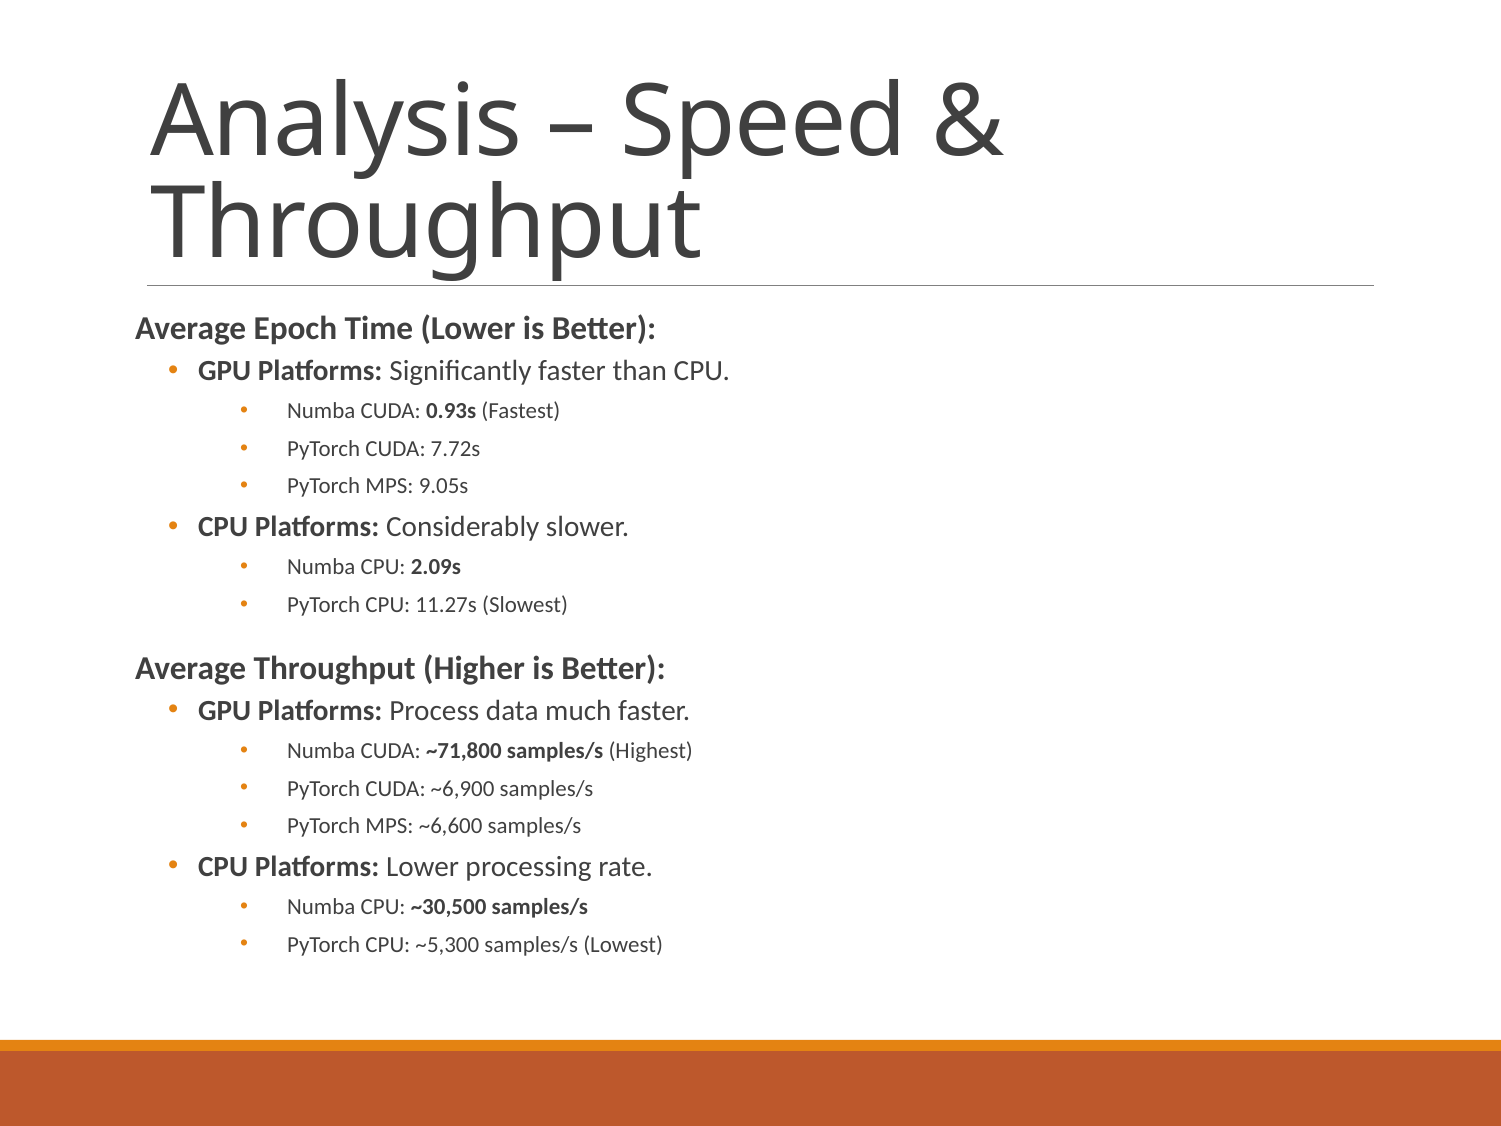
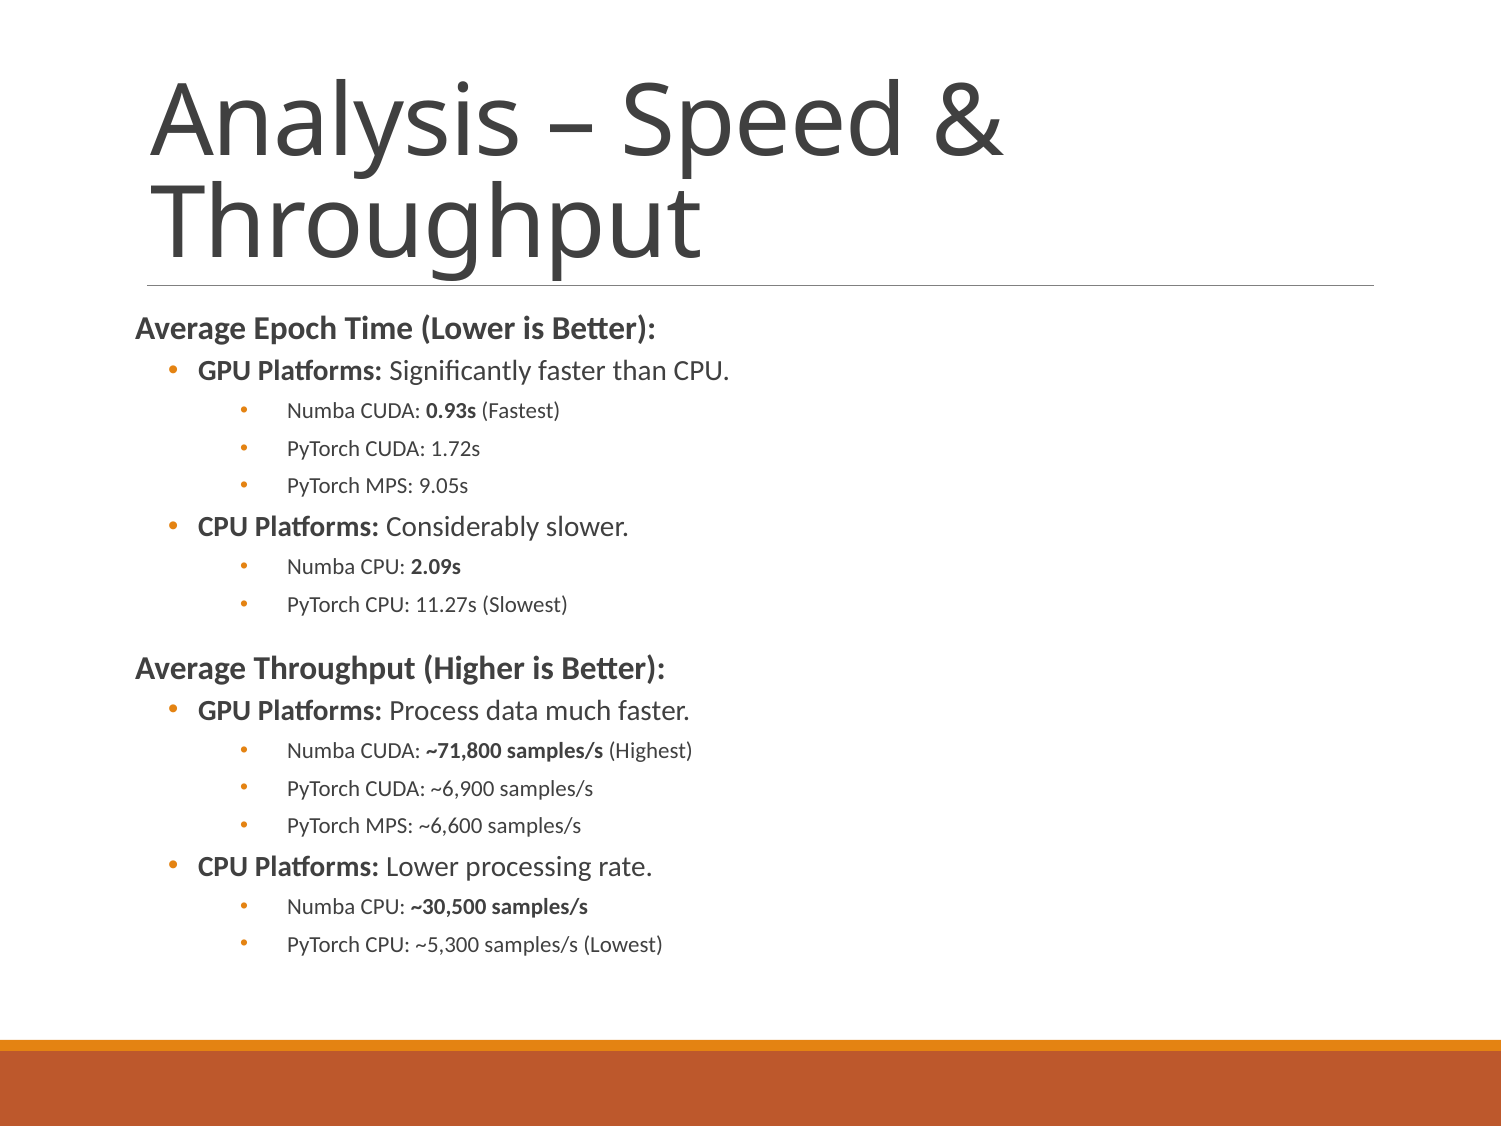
7.72s: 7.72s -> 1.72s
